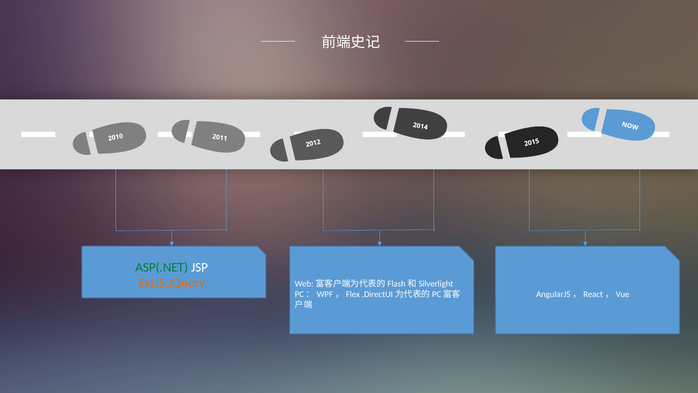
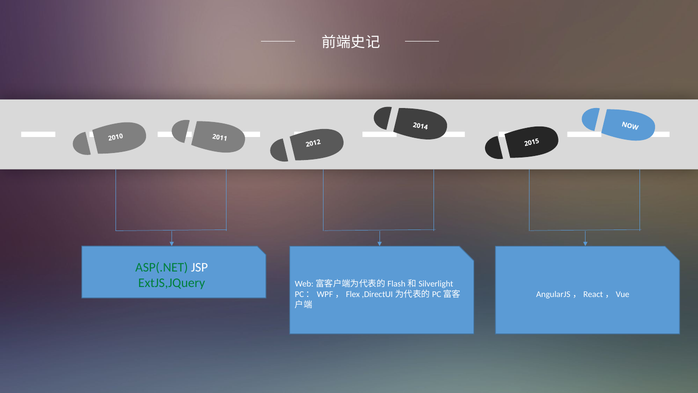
ExtJS,JQuery colour: orange -> green
